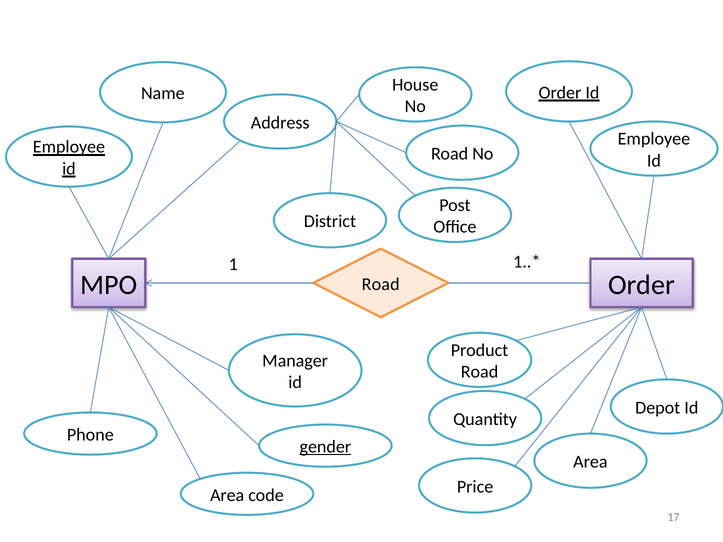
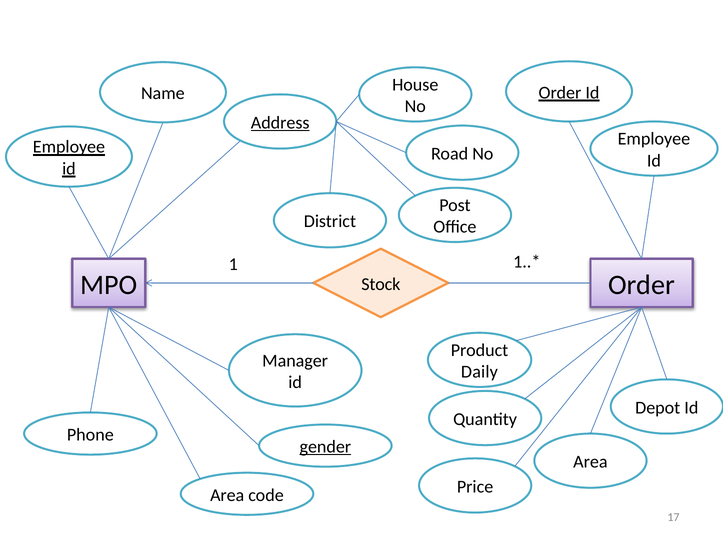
Address underline: none -> present
Road at (381, 284): Road -> Stock
Road at (480, 372): Road -> Daily
